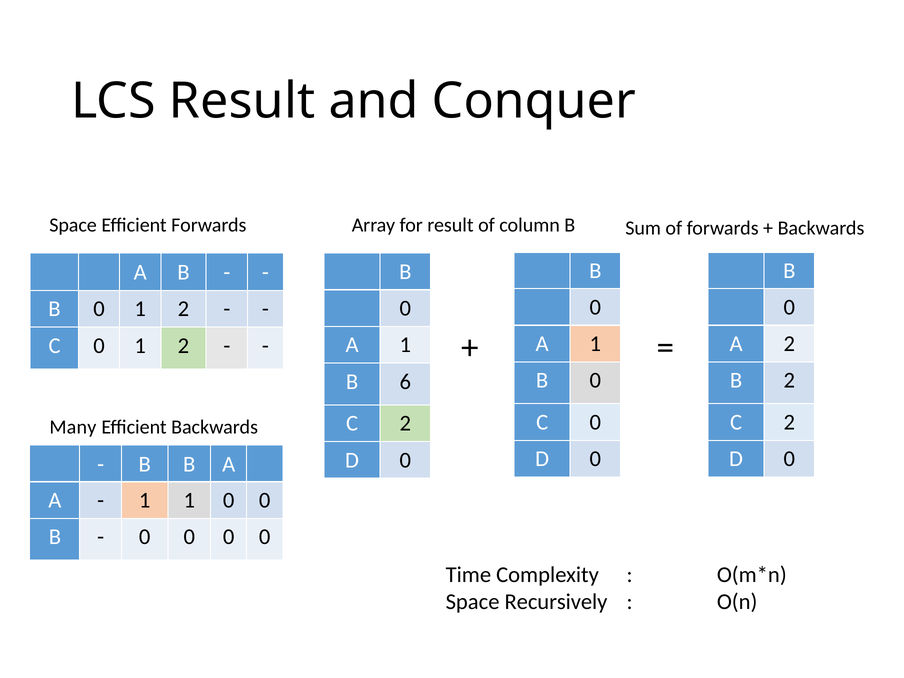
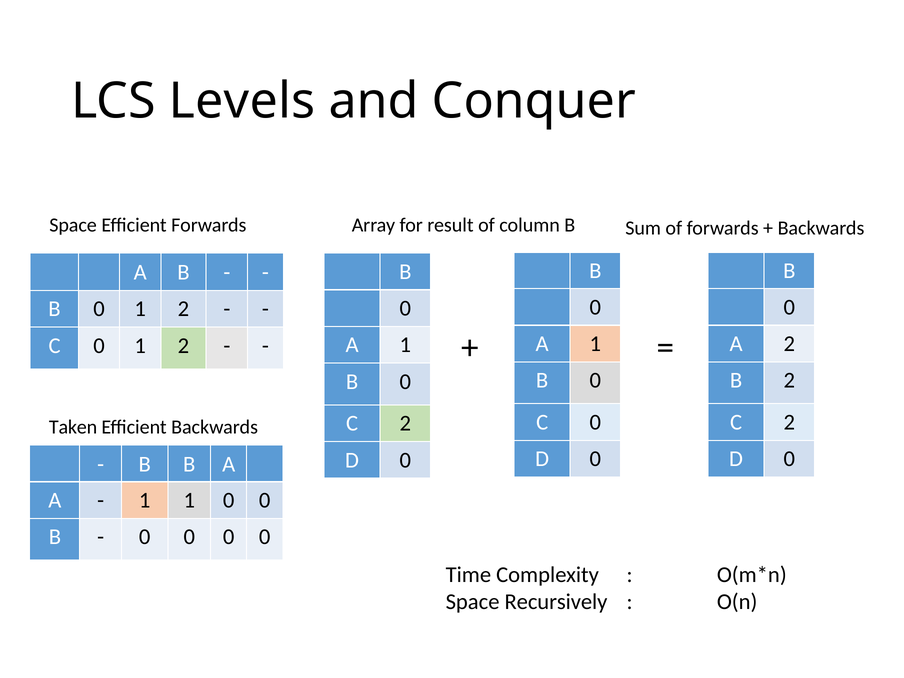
LCS Result: Result -> Levels
6 at (405, 382): 6 -> 0
Many: Many -> Taken
